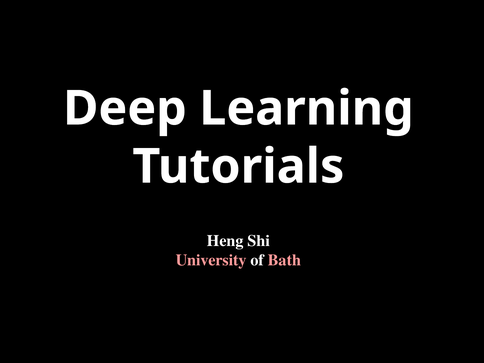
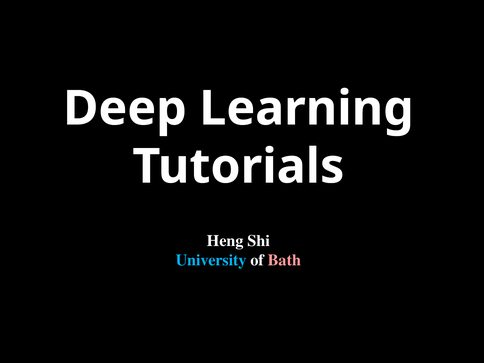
University colour: pink -> light blue
